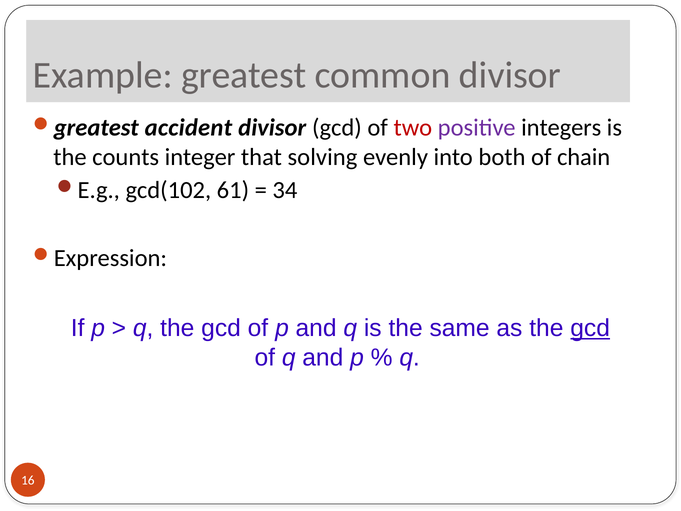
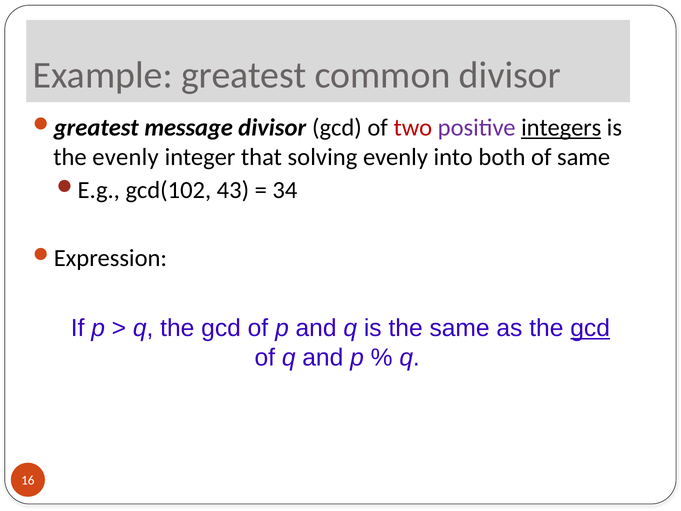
accident: accident -> message
integers underline: none -> present
the counts: counts -> evenly
of chain: chain -> same
61: 61 -> 43
